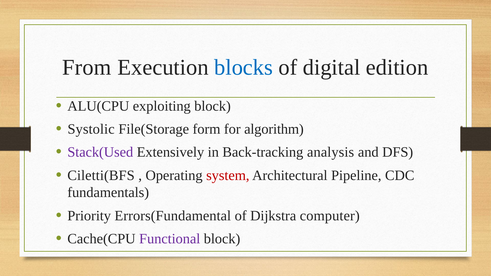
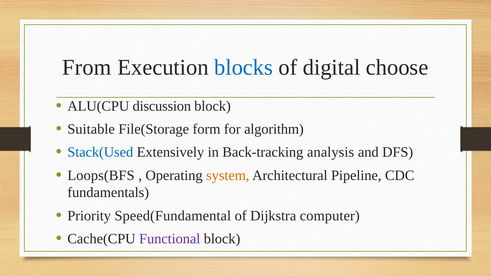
edition: edition -> choose
exploiting: exploiting -> discussion
Systolic: Systolic -> Suitable
Stack(Used colour: purple -> blue
Ciletti(BFS: Ciletti(BFS -> Loops(BFS
system colour: red -> orange
Errors(Fundamental: Errors(Fundamental -> Speed(Fundamental
